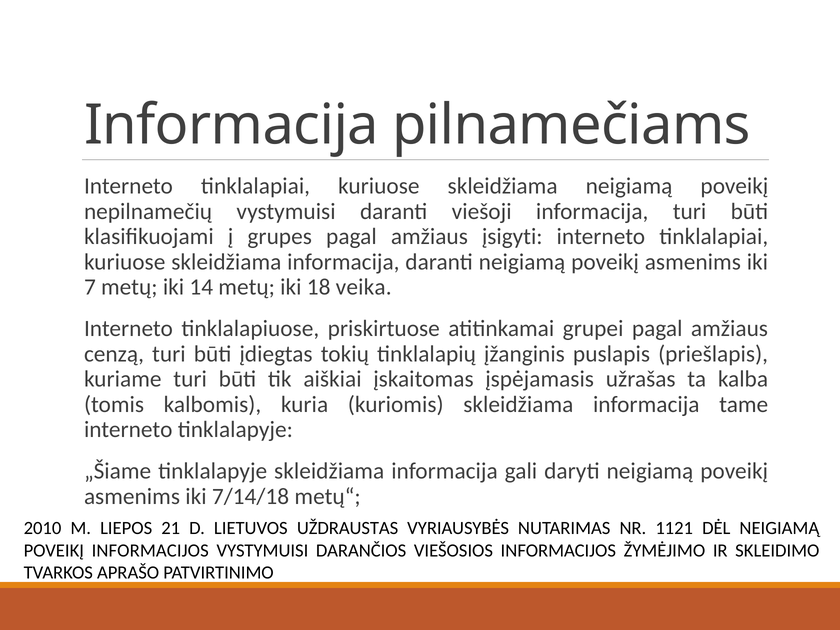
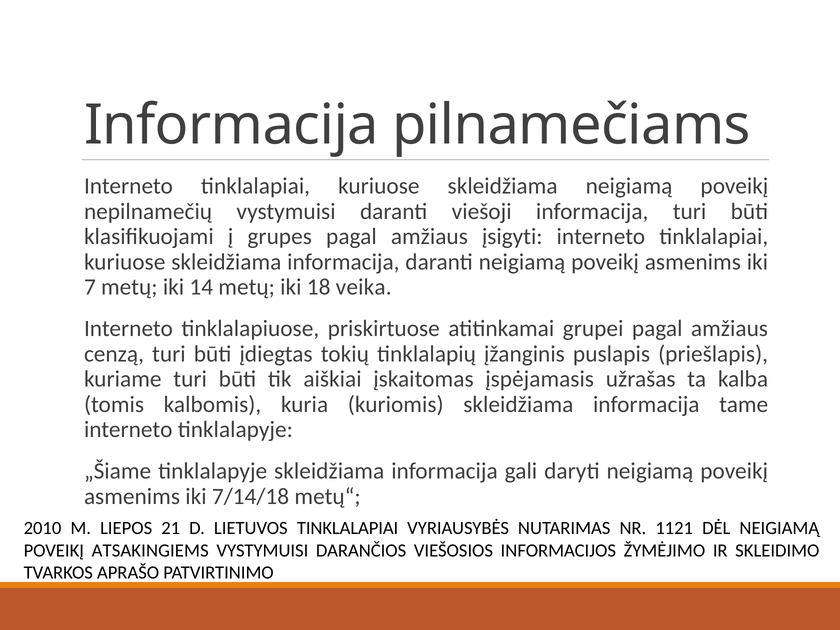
LIETUVOS UŽDRAUSTAS: UŽDRAUSTAS -> TINKLALAPIAI
POVEIKĮ INFORMACIJOS: INFORMACIJOS -> ATSAKINGIEMS
